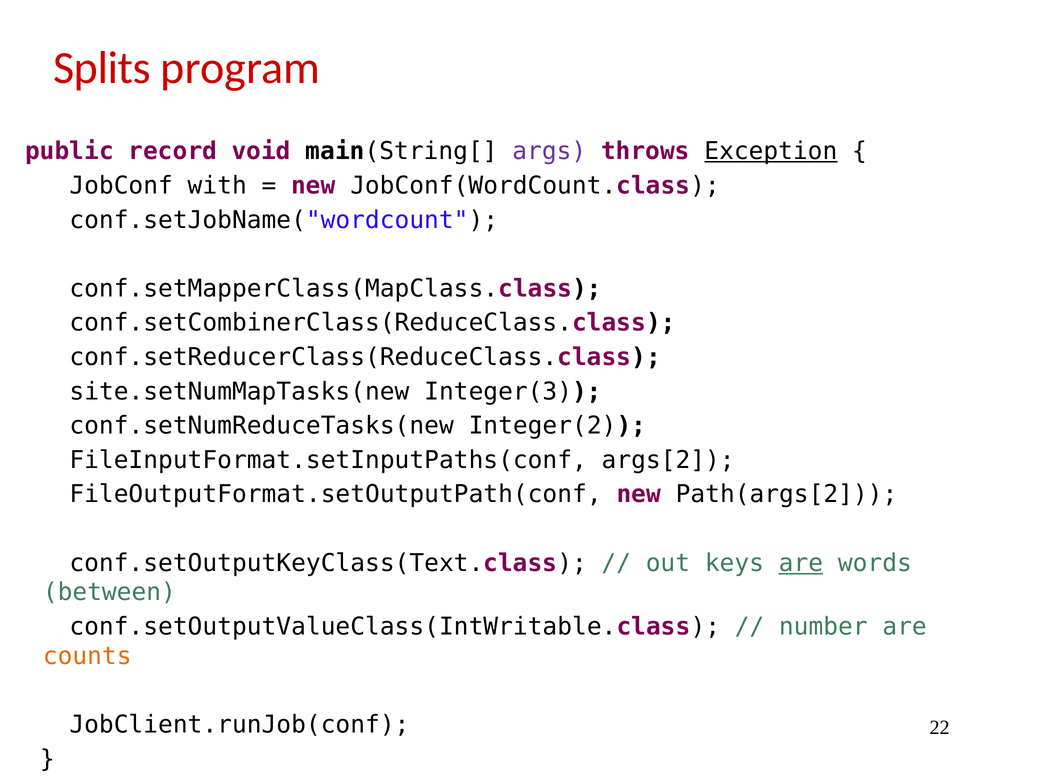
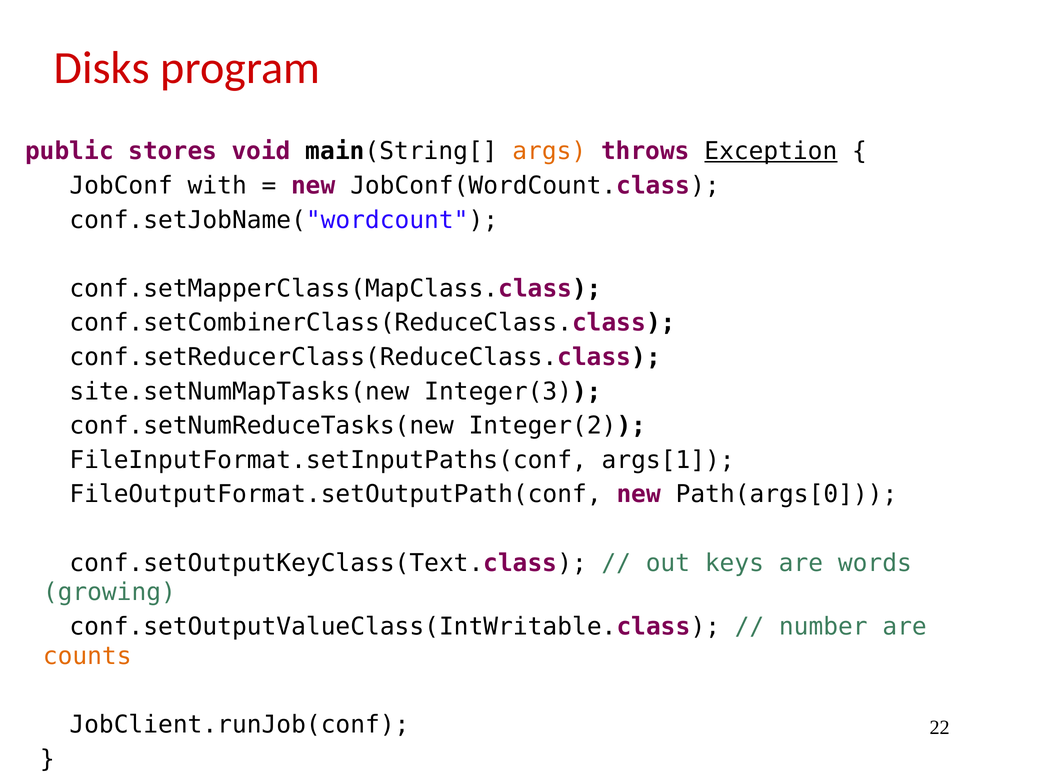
Splits: Splits -> Disks
record: record -> stores
args colour: purple -> orange
args[2: args[2 -> args[1
Path(args[2: Path(args[2 -> Path(args[0
are at (801, 563) underline: present -> none
between: between -> growing
